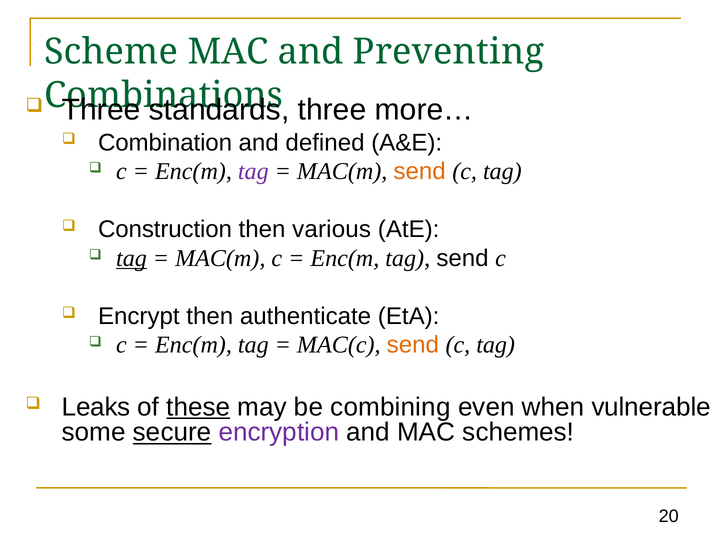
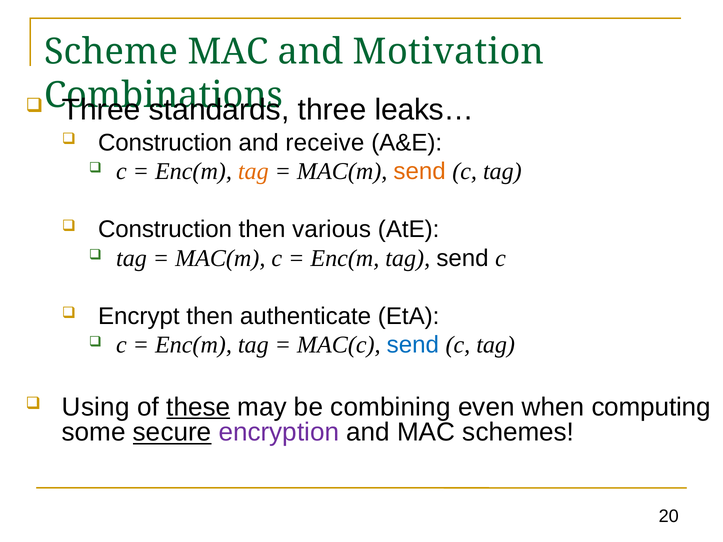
Preventing: Preventing -> Motivation
more…: more… -> leaks…
Combination at (165, 143): Combination -> Construction
defined: defined -> receive
tag at (253, 171) colour: purple -> orange
tag at (131, 258) underline: present -> none
send at (413, 345) colour: orange -> blue
Leaks: Leaks -> Using
vulnerable: vulnerable -> computing
